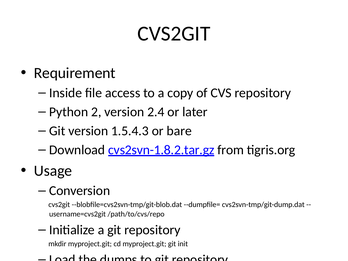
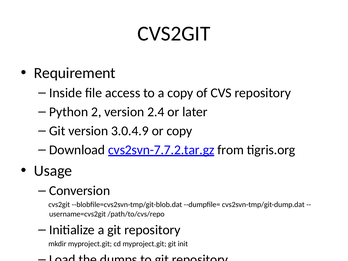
1.5.4.3: 1.5.4.3 -> 3.0.4.9
or bare: bare -> copy
cvs2svn-1.8.2.tar.gz: cvs2svn-1.8.2.tar.gz -> cvs2svn-7.7.2.tar.gz
